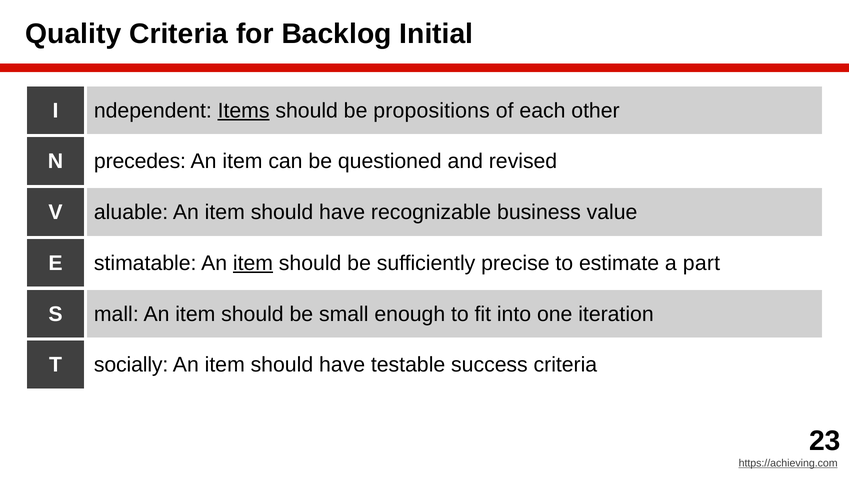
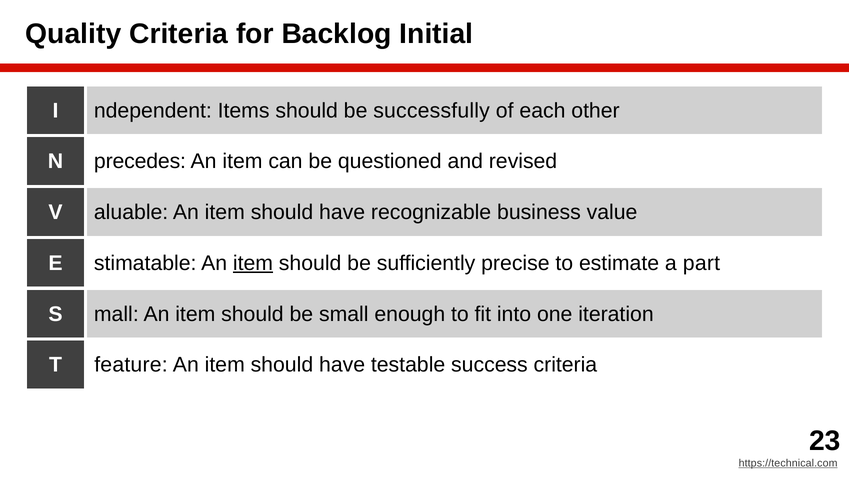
Items underline: present -> none
propositions: propositions -> successfully
socially: socially -> feature
https://achieving.com: https://achieving.com -> https://technical.com
